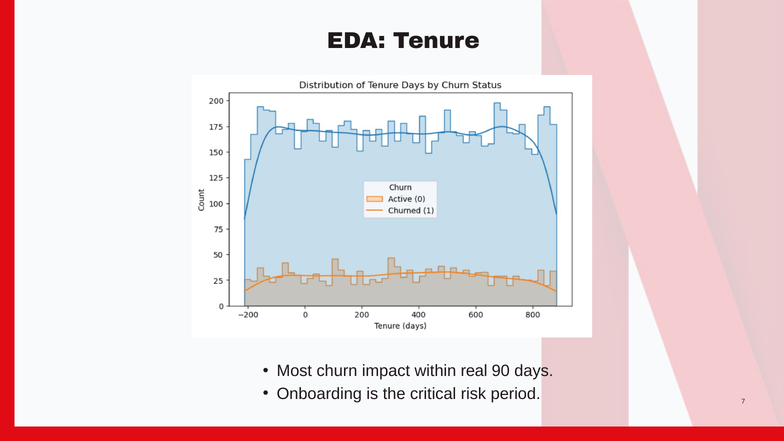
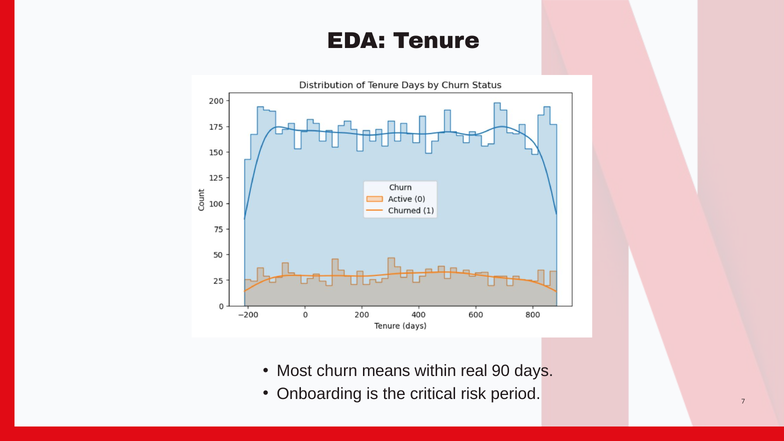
impact: impact -> means
